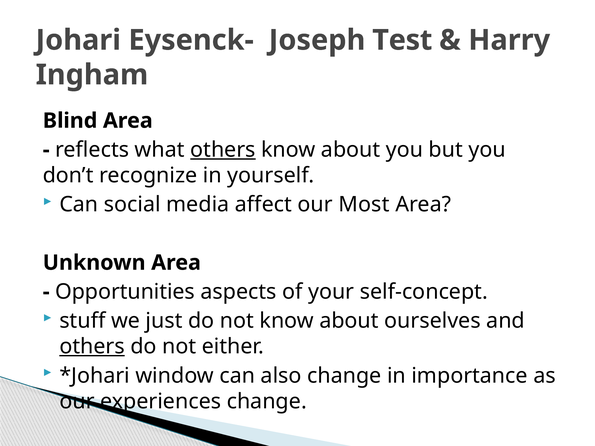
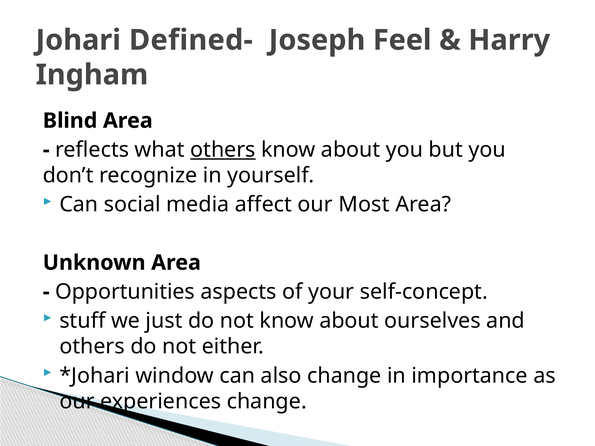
Eysenck-: Eysenck- -> Defined-
Test: Test -> Feel
others at (92, 347) underline: present -> none
